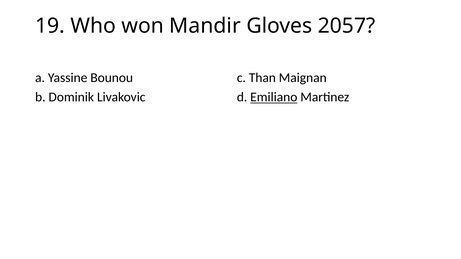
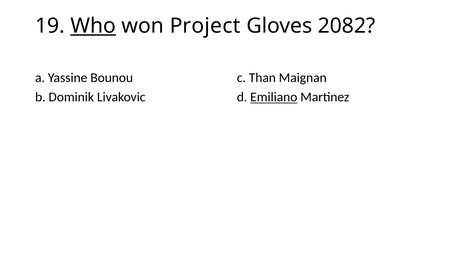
Who underline: none -> present
Mandir: Mandir -> Project
2057: 2057 -> 2082
